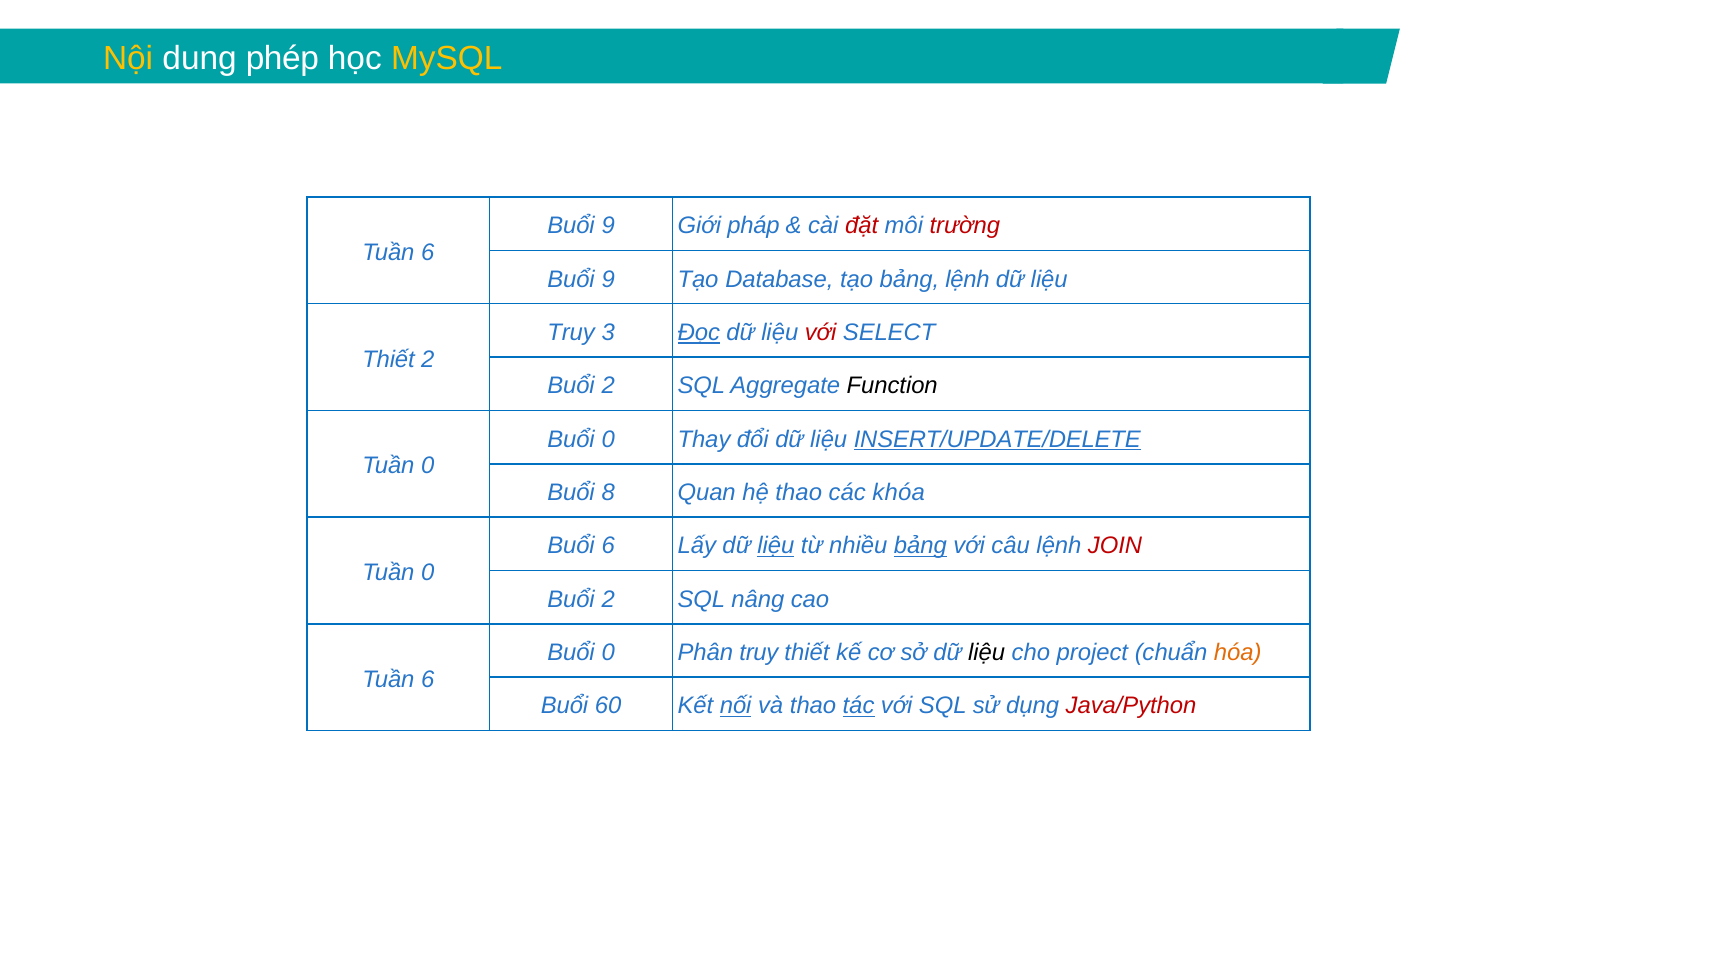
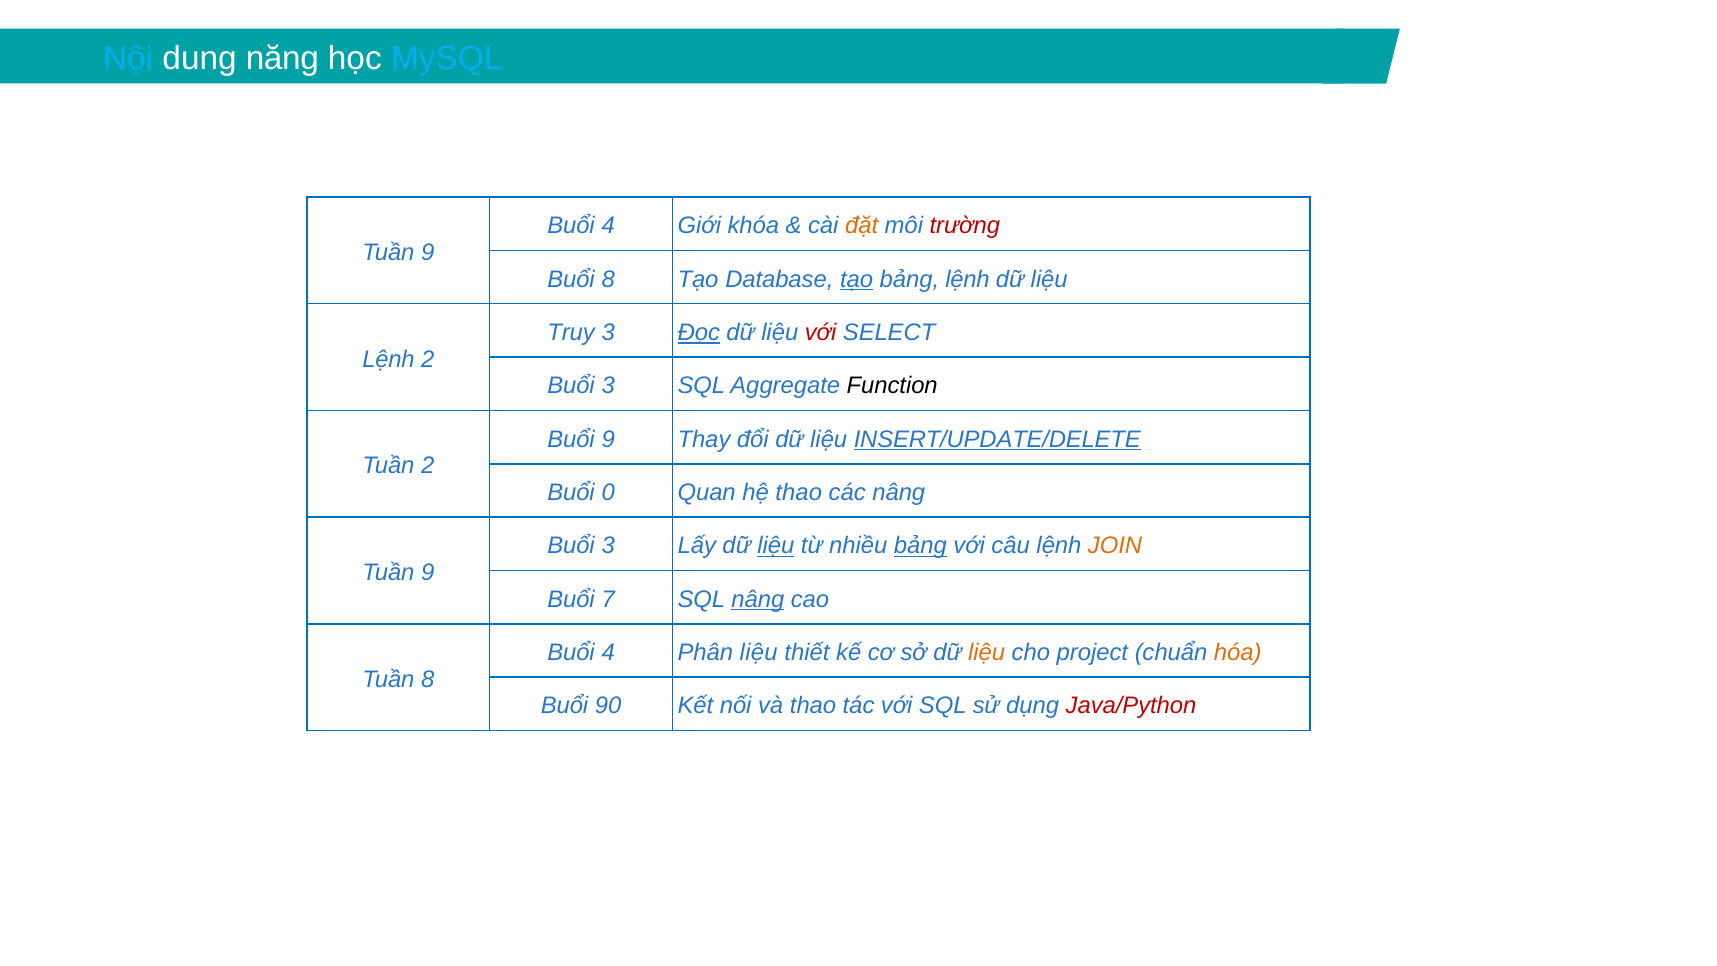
Nội colour: yellow -> light blue
phép: phép -> năng
MySQL colour: yellow -> light blue
9 at (608, 226): 9 -> 4
pháp: pháp -> khóa
đặt colour: red -> orange
6 at (428, 253): 6 -> 9
9 at (608, 279): 9 -> 8
tạo at (857, 279) underline: none -> present
Thiết at (388, 359): Thiết -> Lệnh
2 at (608, 386): 2 -> 3
0 at (608, 439): 0 -> 9
0 at (428, 466): 0 -> 2
8: 8 -> 0
các khóa: khóa -> nâng
6 at (608, 546): 6 -> 3
JOIN colour: red -> orange
0 at (428, 573): 0 -> 9
2 at (608, 599): 2 -> 7
nâng at (758, 599) underline: none -> present
0 at (608, 653): 0 -> 4
Phân truy: truy -> liệu
liệu at (987, 653) colour: black -> orange
6 at (428, 679): 6 -> 8
60: 60 -> 90
nối underline: present -> none
tác underline: present -> none
